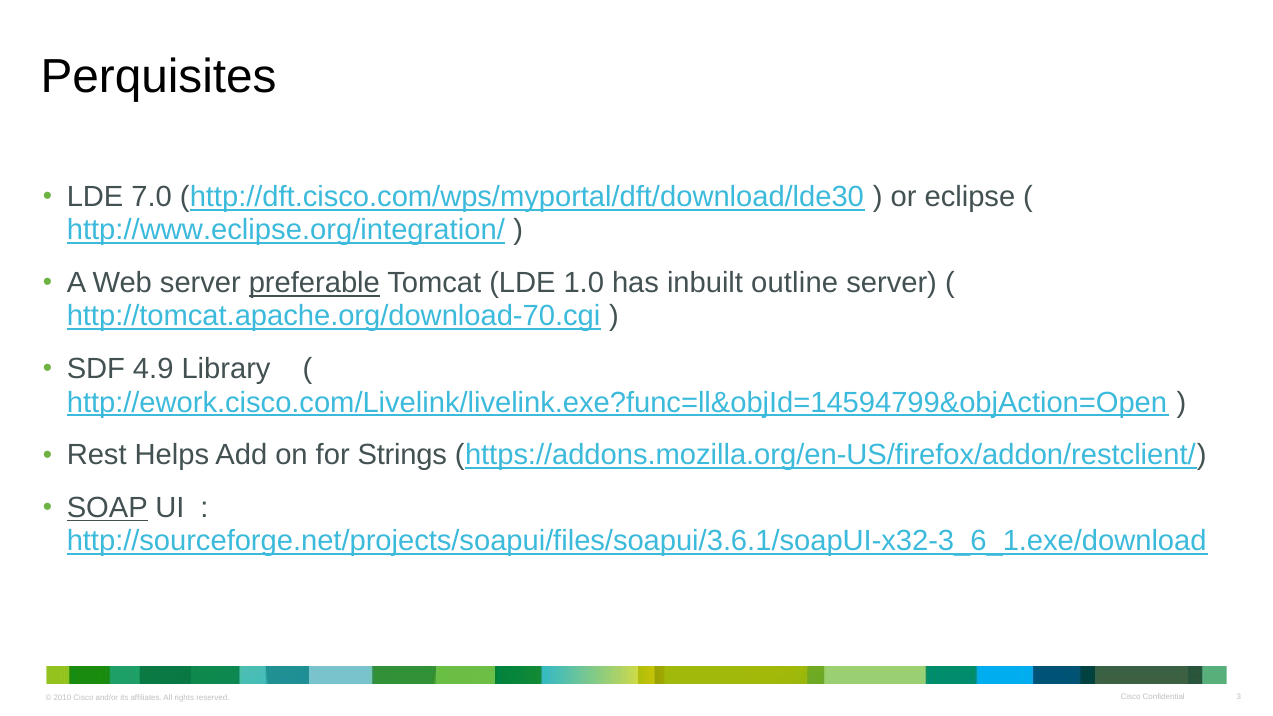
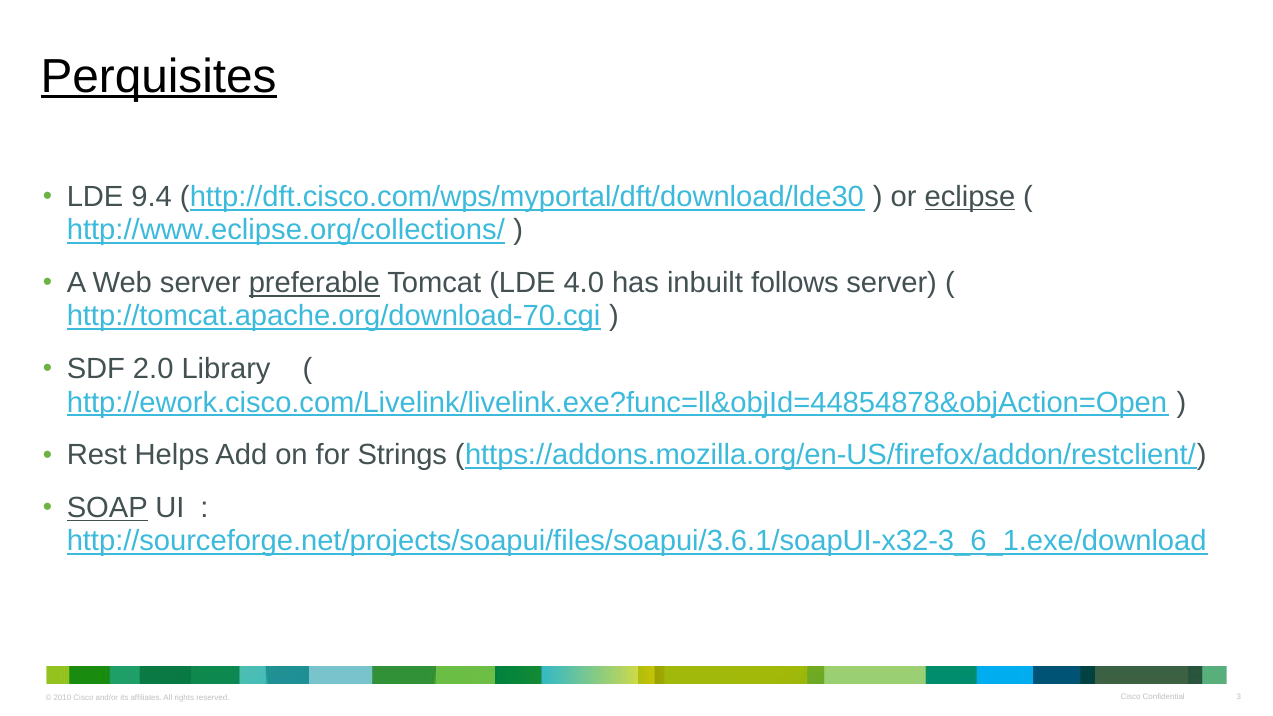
Perquisites underline: none -> present
7.0: 7.0 -> 9.4
eclipse underline: none -> present
http://www.eclipse.org/integration/: http://www.eclipse.org/integration/ -> http://www.eclipse.org/collections/
1.0: 1.0 -> 4.0
outline: outline -> follows
4.9: 4.9 -> 2.0
http://ework.cisco.com/Livelink/livelink.exe?func=ll&objId=14594799&objAction=Open: http://ework.cisco.com/Livelink/livelink.exe?func=ll&objId=14594799&objAction=Open -> http://ework.cisco.com/Livelink/livelink.exe?func=ll&objId=44854878&objAction=Open
